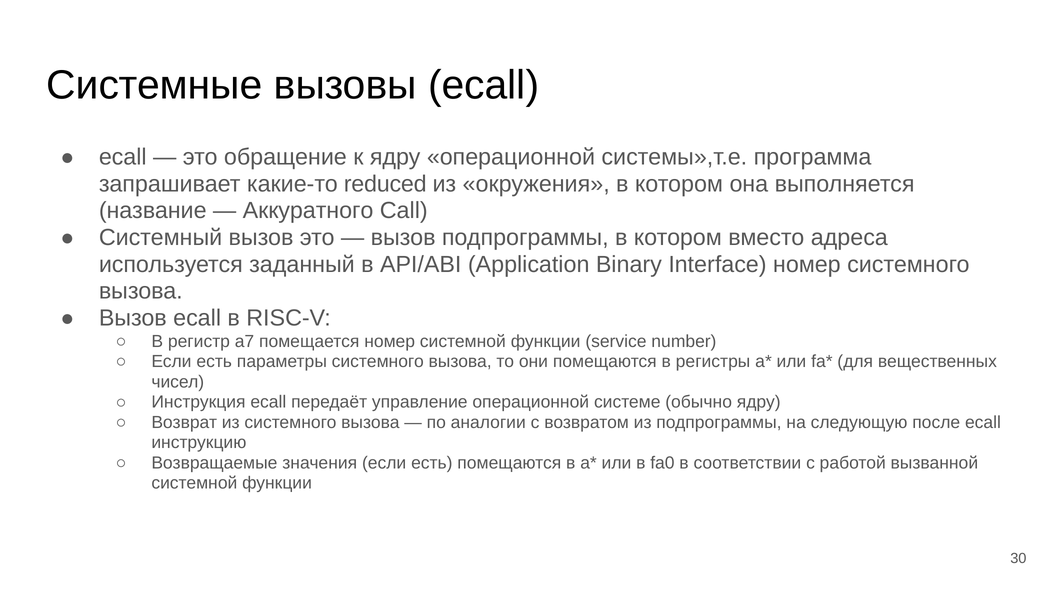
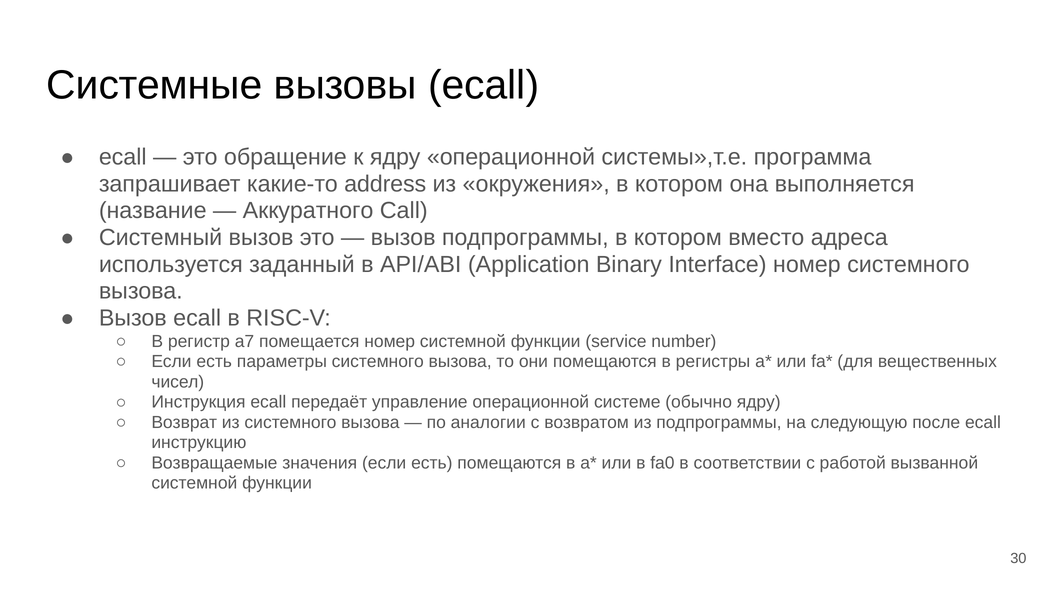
reduced: reduced -> address
